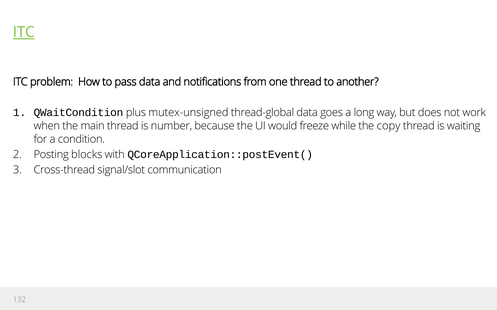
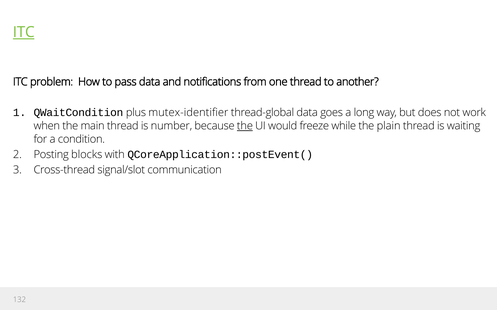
mutex-unsigned: mutex-unsigned -> mutex-identifier
the at (245, 126) underline: none -> present
copy: copy -> plain
